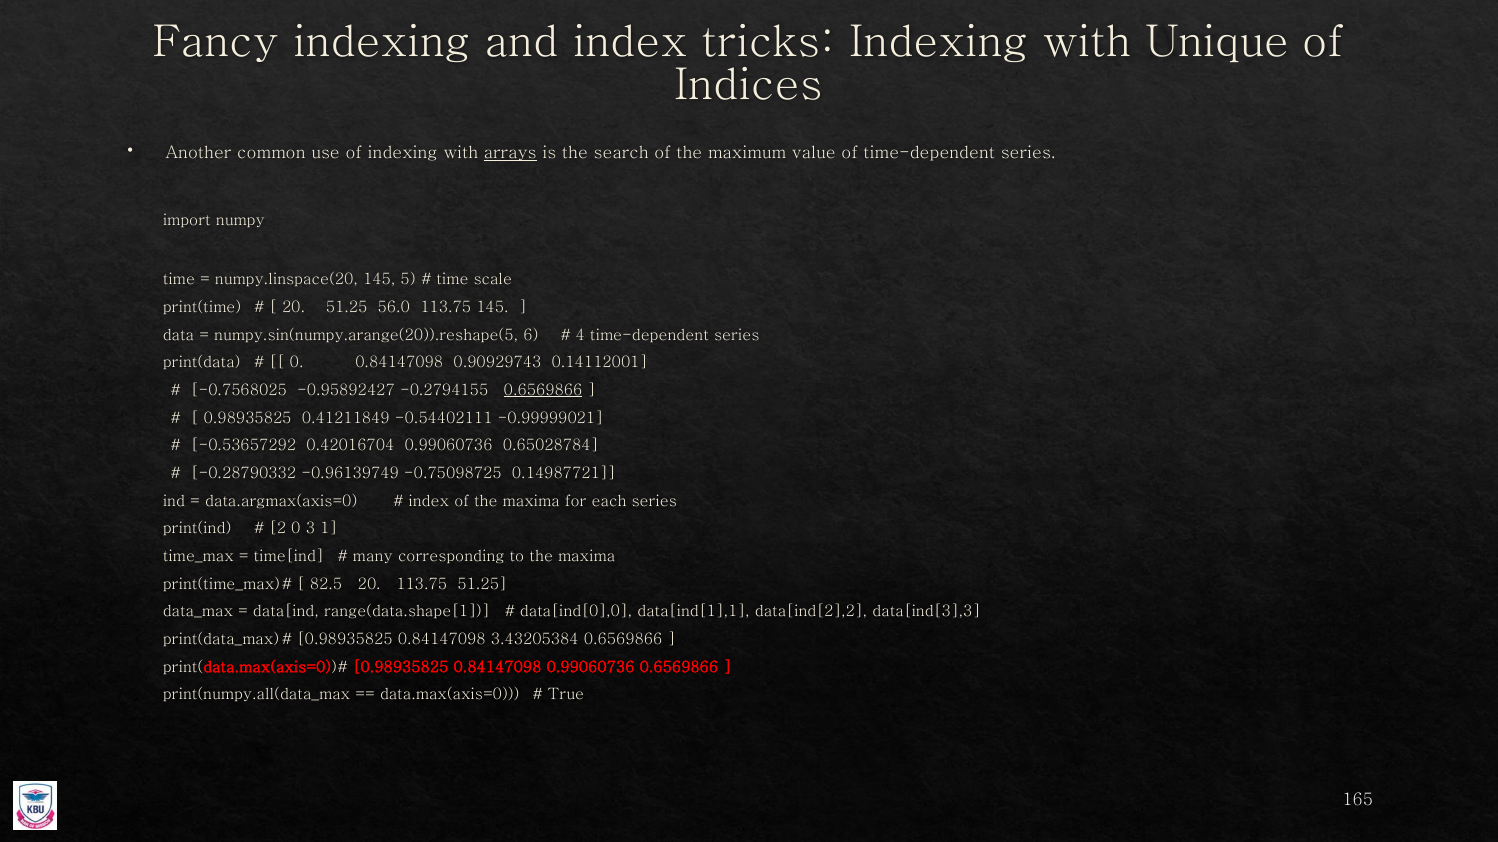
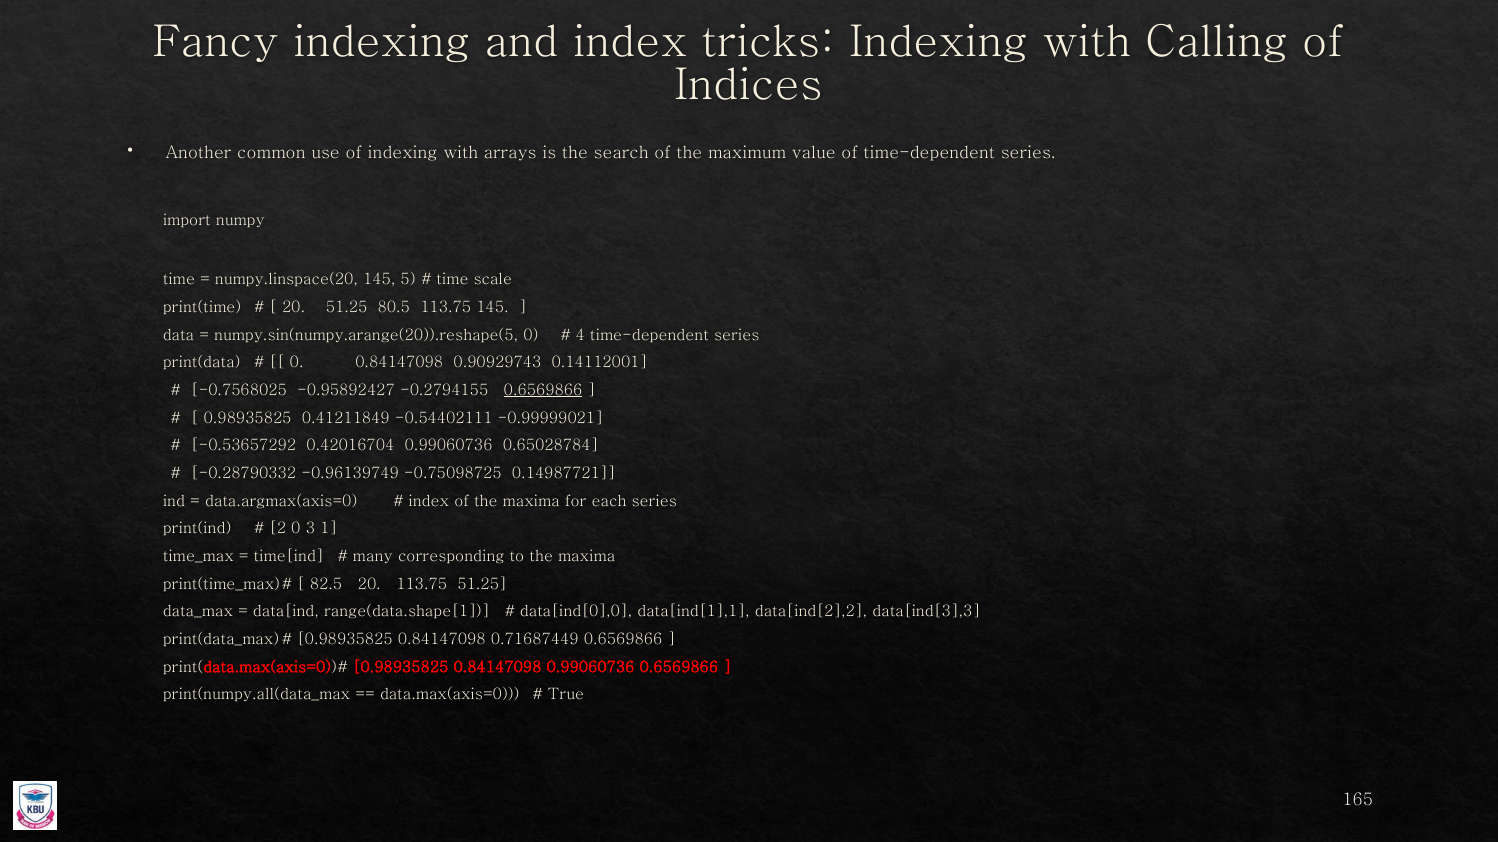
Unique: Unique -> Calling
arrays underline: present -> none
56.0: 56.0 -> 80.5
numpy.sin(numpy.arange(20)).reshape(5 6: 6 -> 0
3.43205384: 3.43205384 -> 0.71687449
